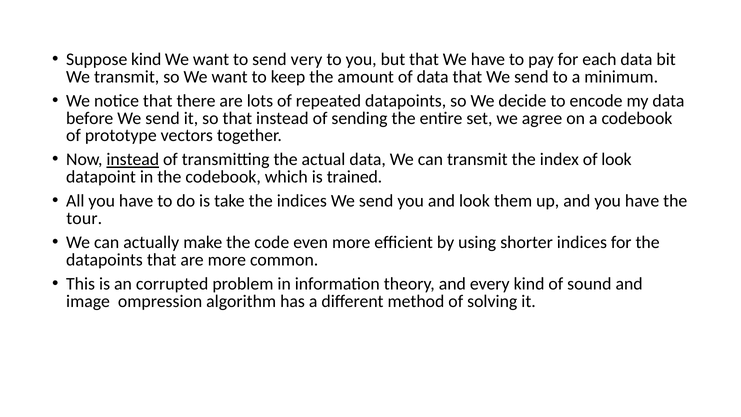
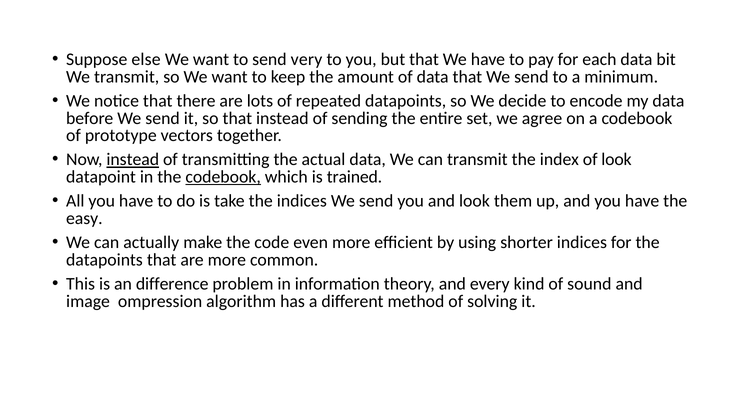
Suppose kind: kind -> else
codebook at (223, 177) underline: none -> present
tour: tour -> easy
corrupted: corrupted -> difference
